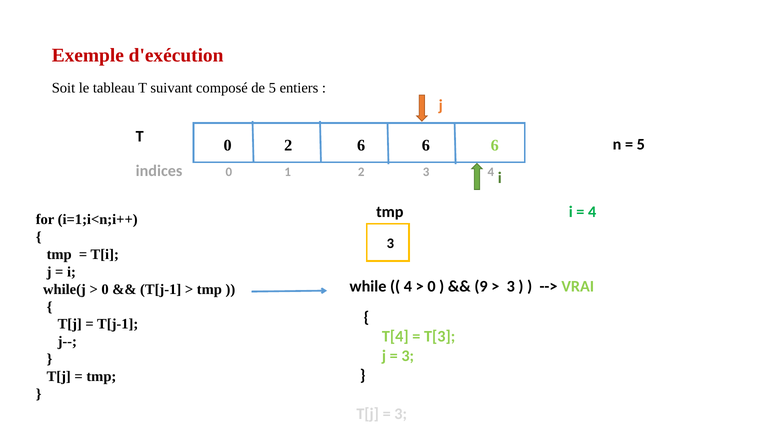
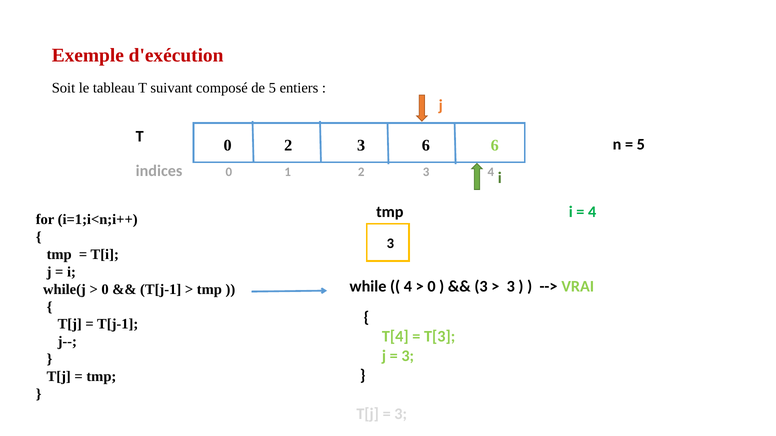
0 2 6: 6 -> 3
9 at (481, 287): 9 -> 3
